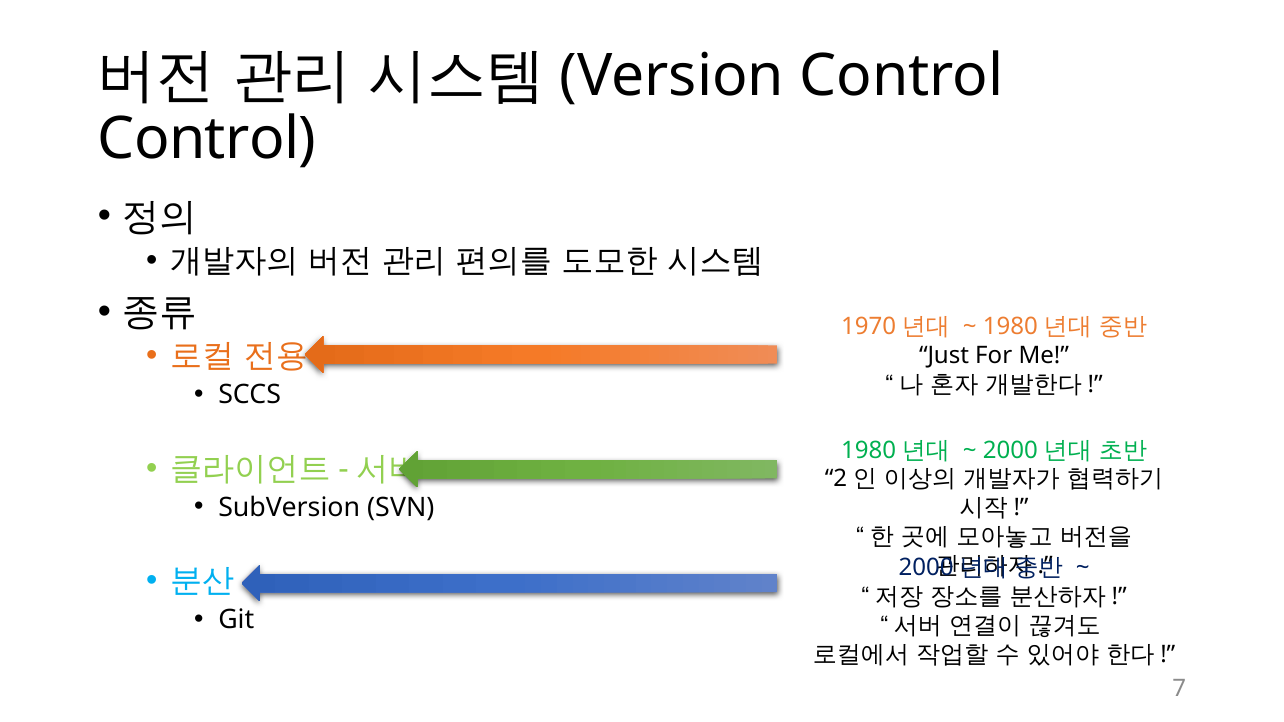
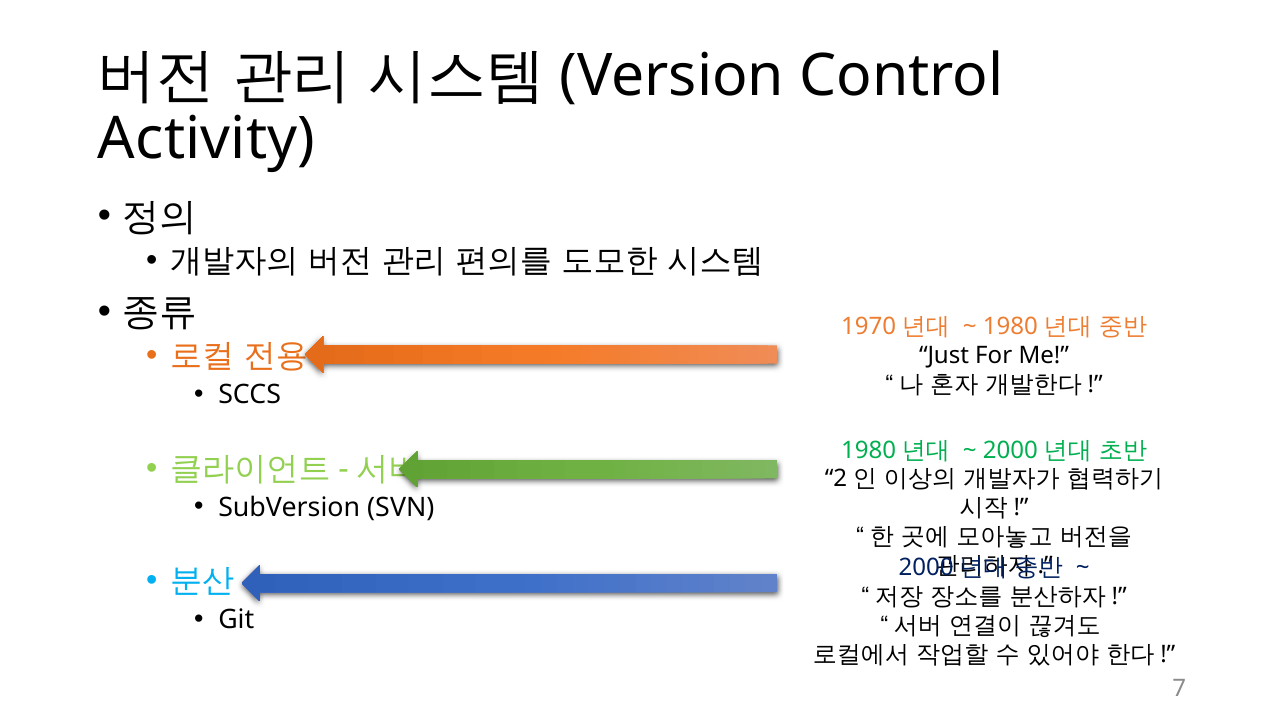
Control at (207, 140): Control -> Activity
